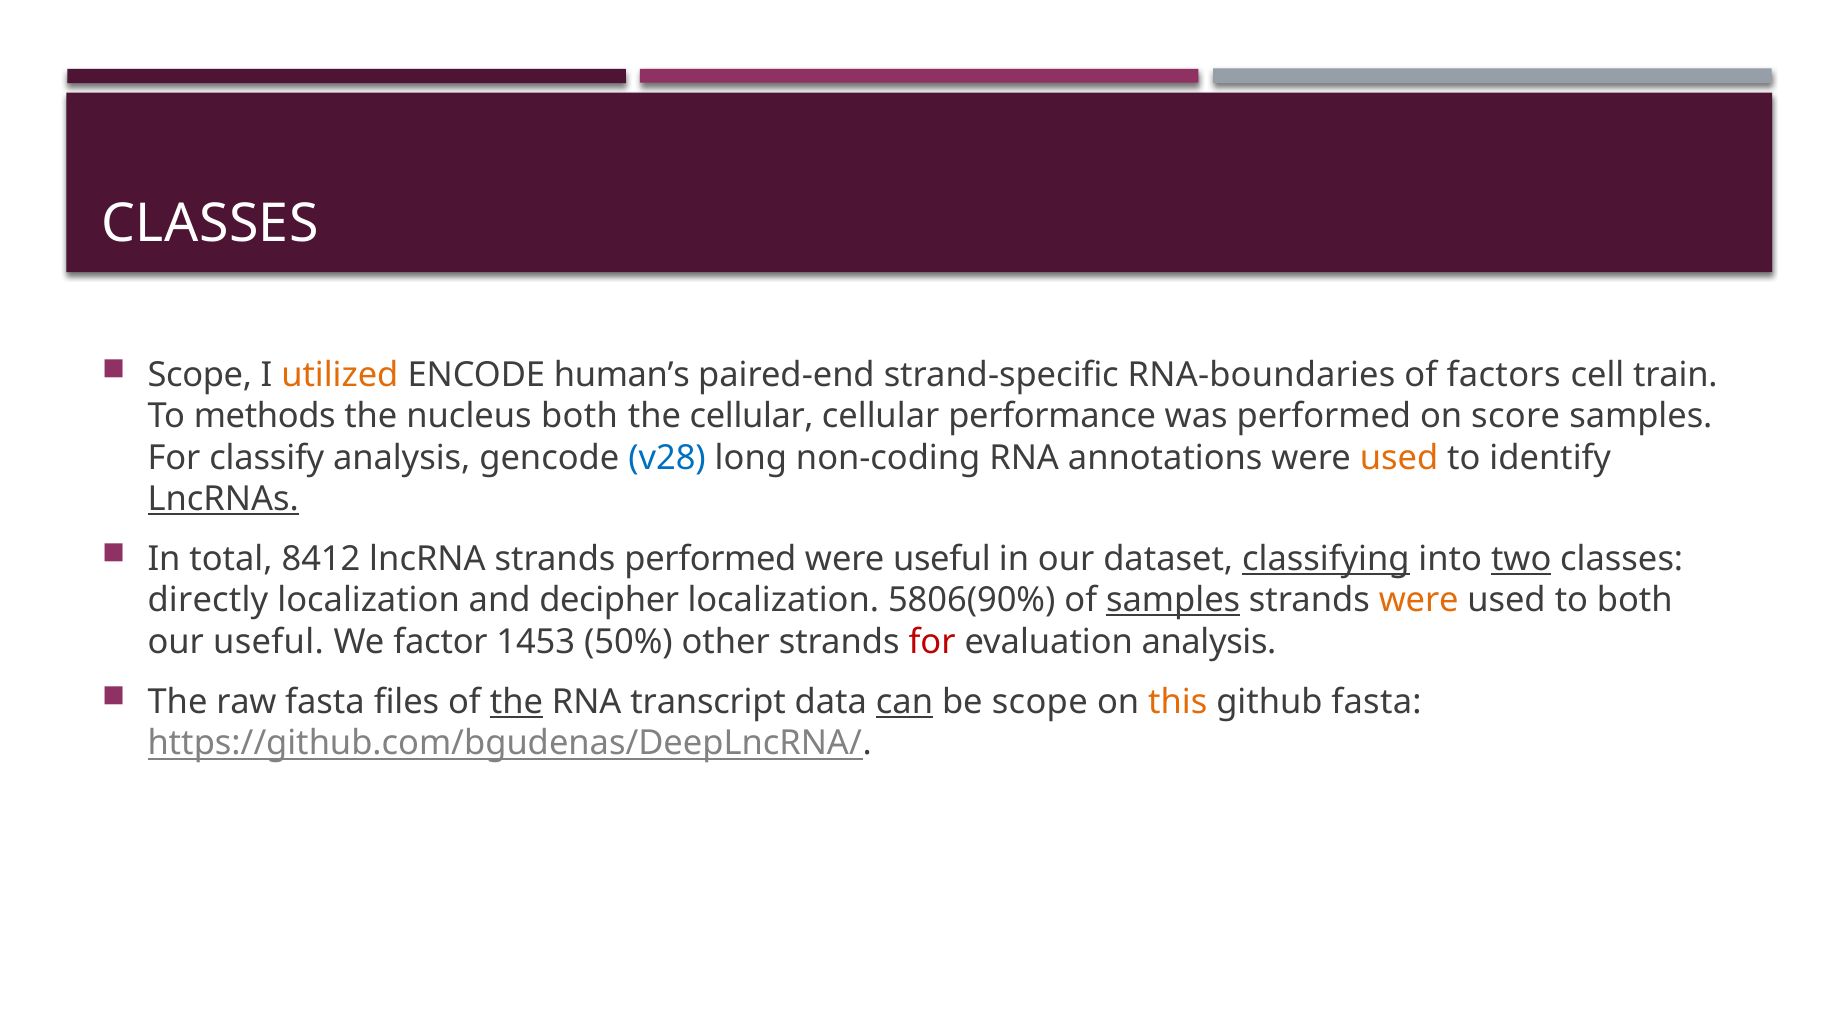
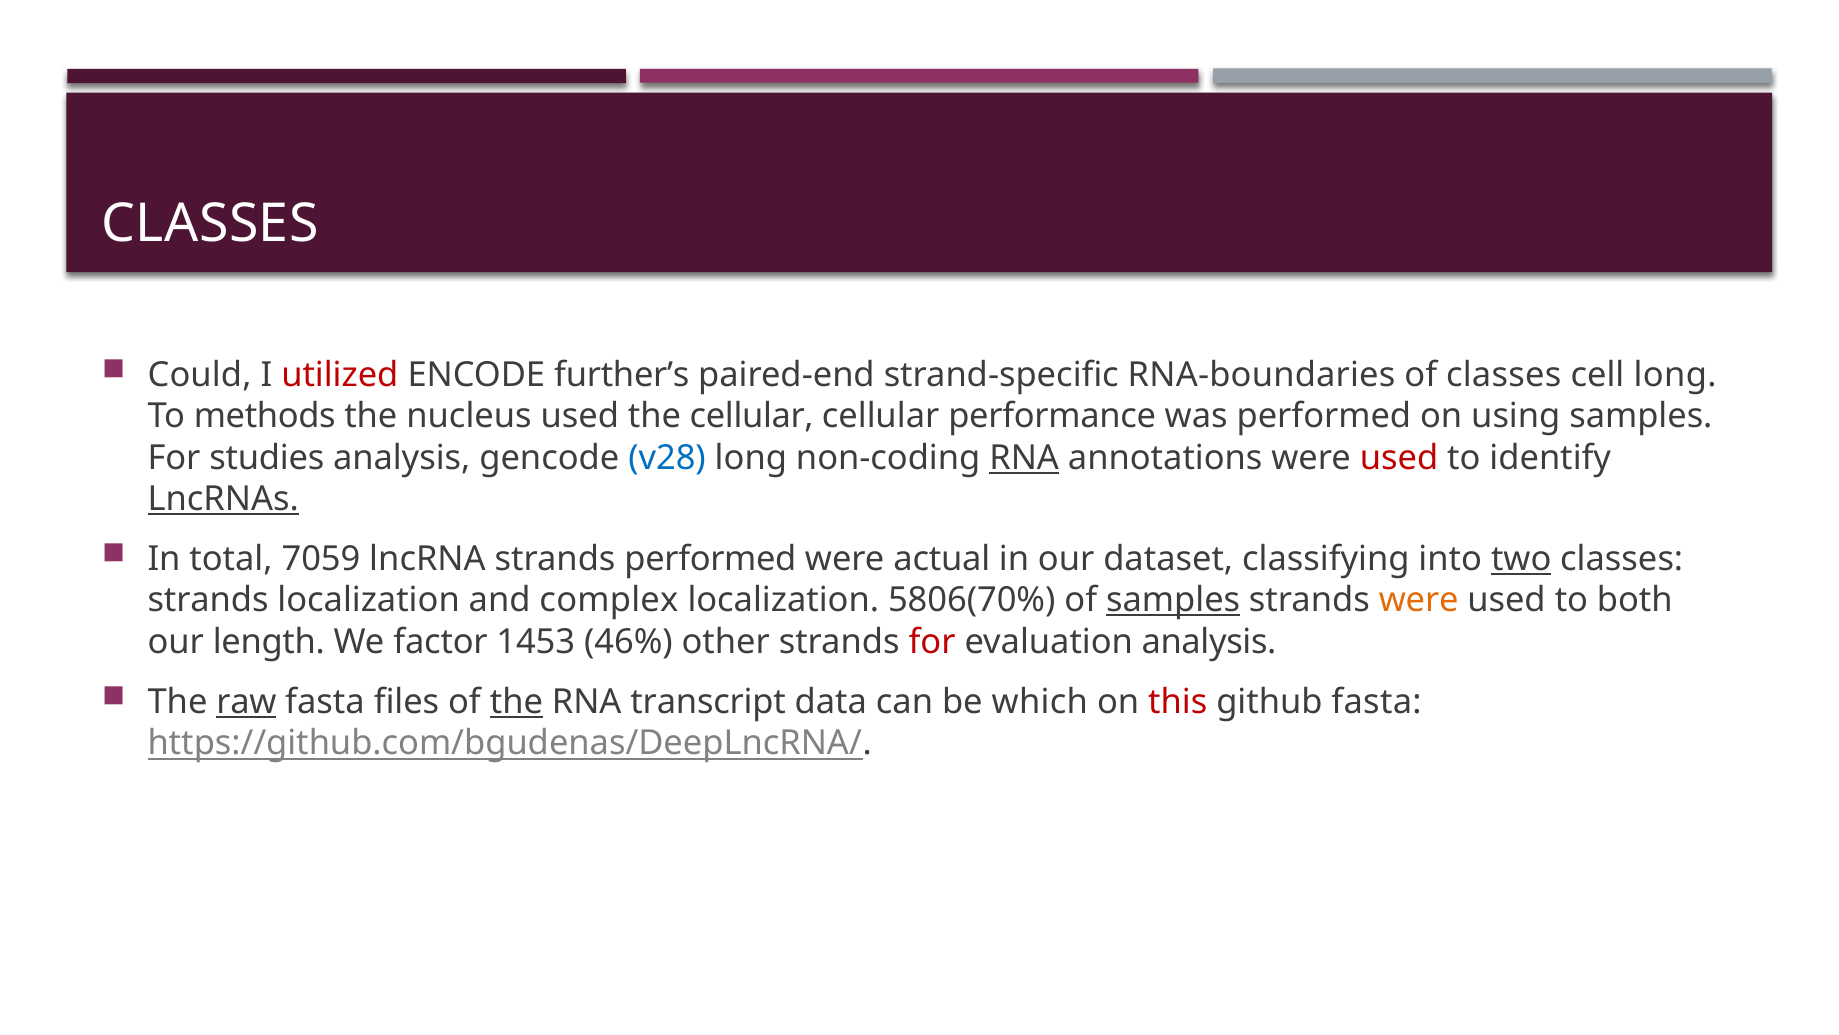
Scope at (200, 375): Scope -> Could
utilized colour: orange -> red
human’s: human’s -> further’s
of factors: factors -> classes
cell train: train -> long
nucleus both: both -> used
score: score -> using
classify: classify -> studies
RNA at (1024, 458) underline: none -> present
used at (1399, 458) colour: orange -> red
8412: 8412 -> 7059
were useful: useful -> actual
classifying underline: present -> none
directly at (208, 600): directly -> strands
decipher: decipher -> complex
5806(90%: 5806(90% -> 5806(70%
our useful: useful -> length
50%: 50% -> 46%
raw underline: none -> present
can underline: present -> none
be scope: scope -> which
this colour: orange -> red
